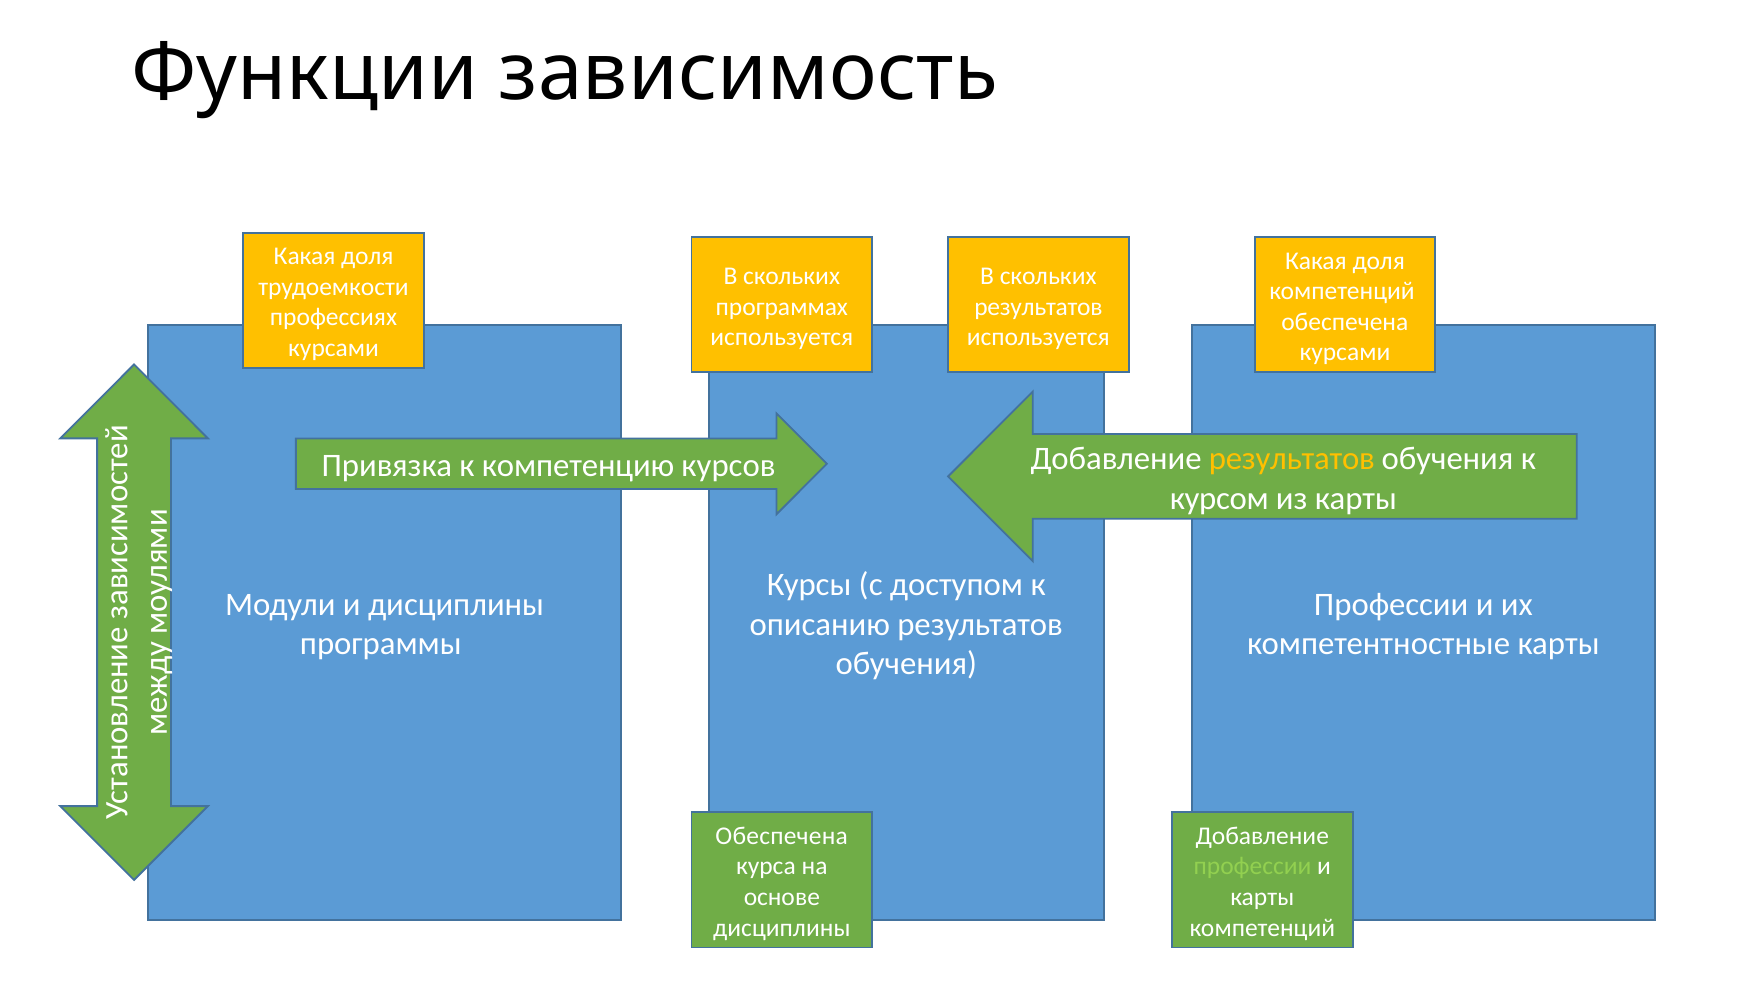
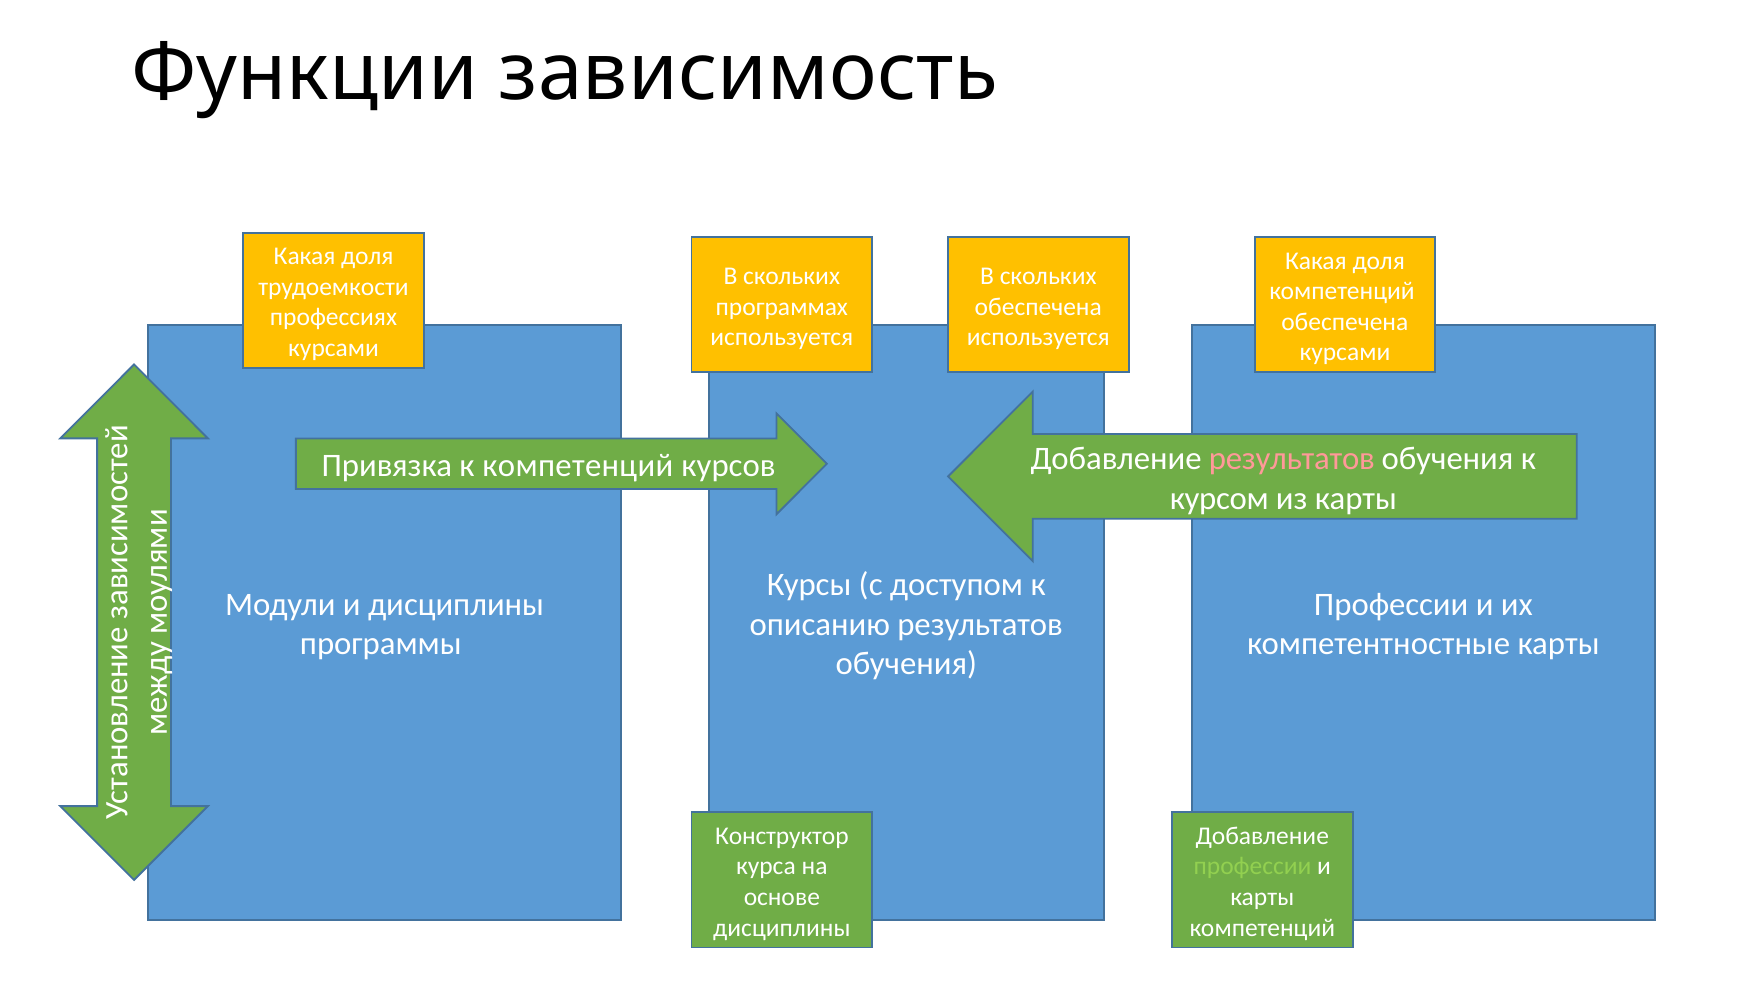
результатов at (1038, 306): результатов -> обеспечена
результатов at (1292, 459) colour: yellow -> pink
к компетенцию: компетенцию -> компетенций
Обеспечена at (782, 835): Обеспечена -> Конструктор
